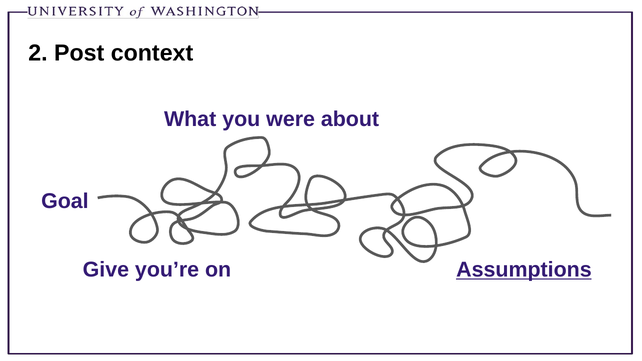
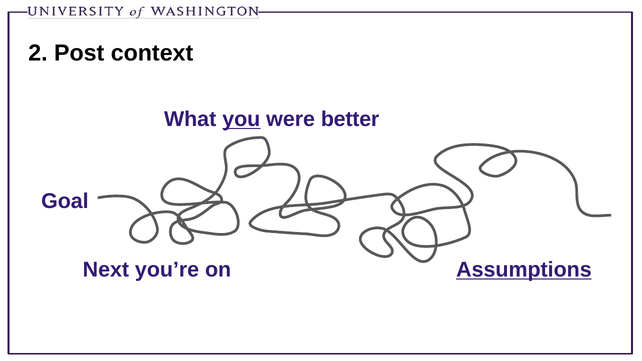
you underline: none -> present
about: about -> better
Give: Give -> Next
